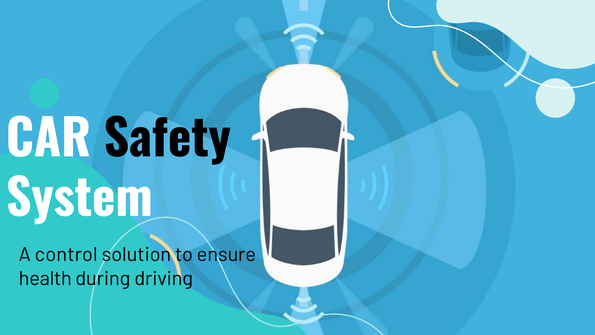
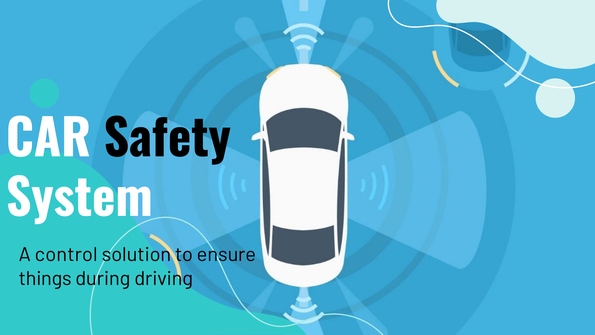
health: health -> things
